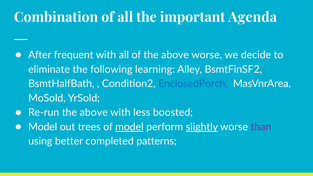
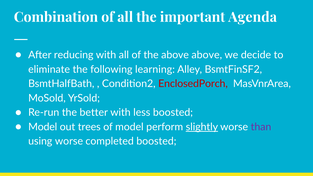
frequent: frequent -> reducing
above worse: worse -> above
EnclosedPorch colour: blue -> red
Re-run the above: above -> better
model at (129, 127) underline: present -> none
using better: better -> worse
completed patterns: patterns -> boosted
